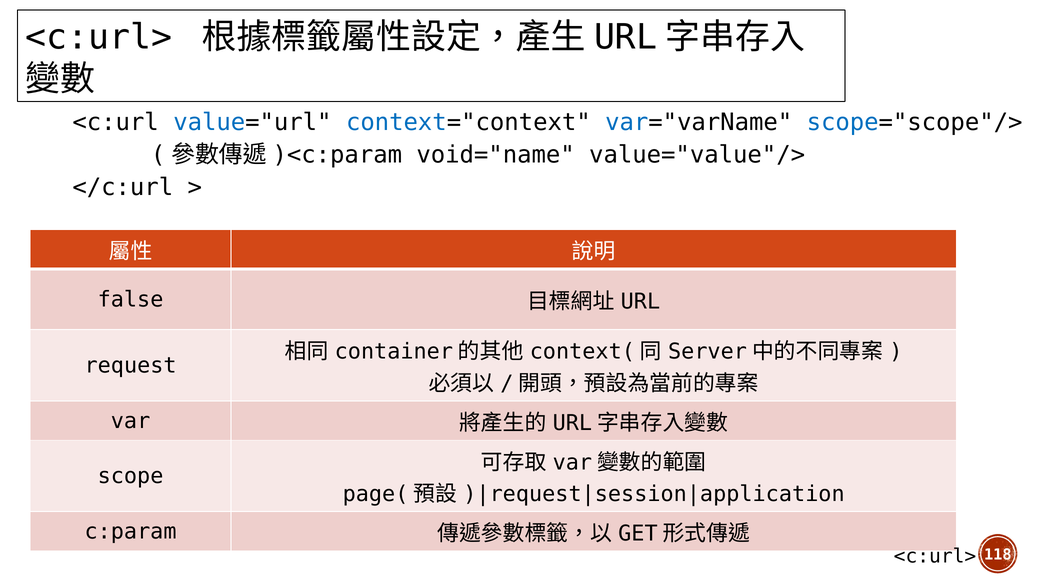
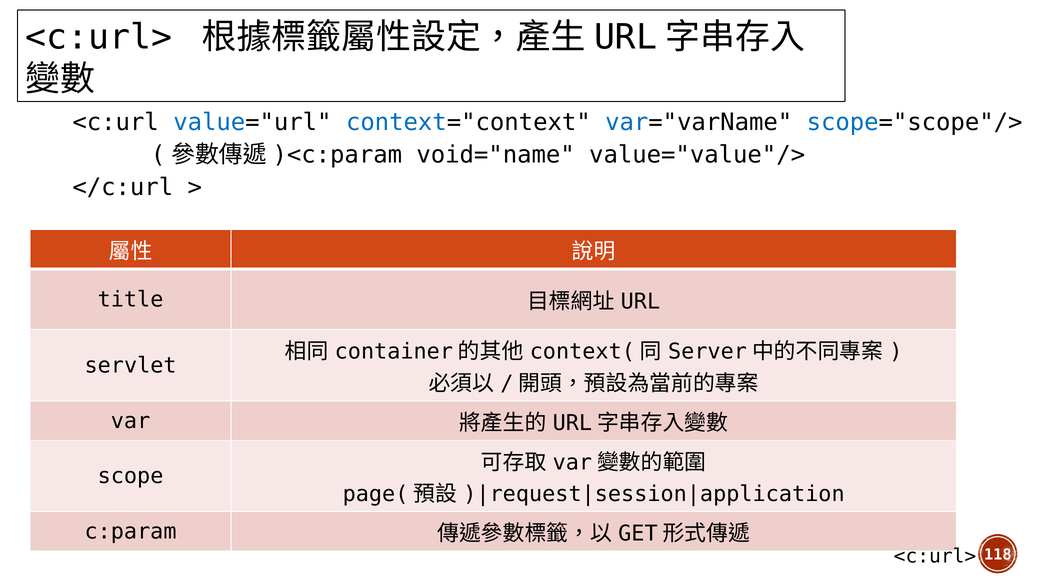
false: false -> title
request: request -> servlet
